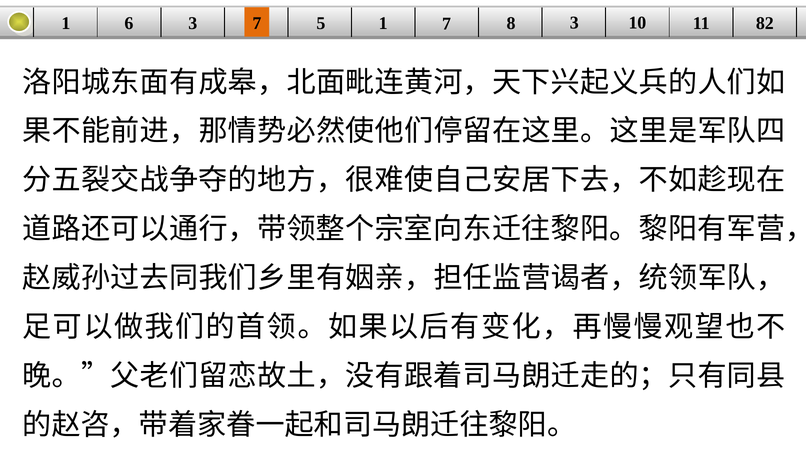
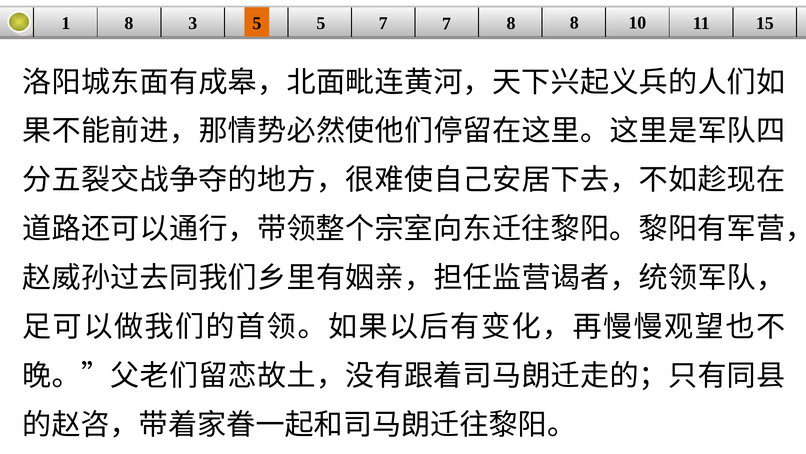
1 6: 6 -> 8
3 7: 7 -> 5
5 1: 1 -> 7
8 3: 3 -> 8
82: 82 -> 15
